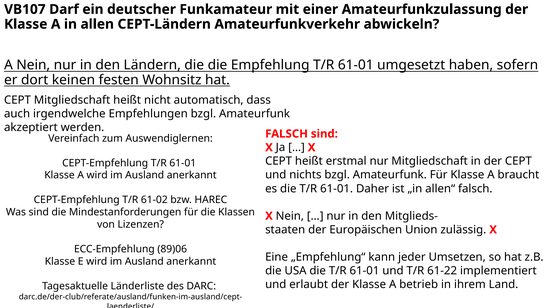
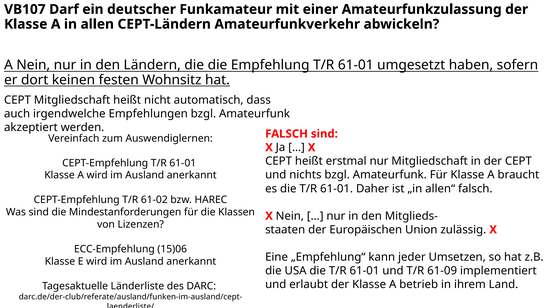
89)06: 89)06 -> 15)06
61-22: 61-22 -> 61-09
